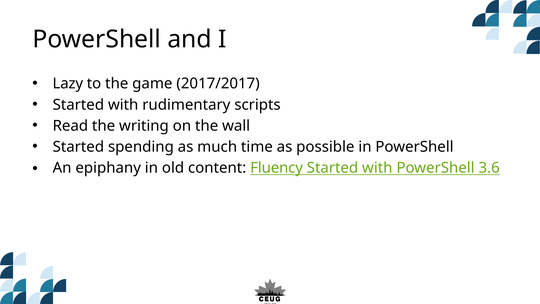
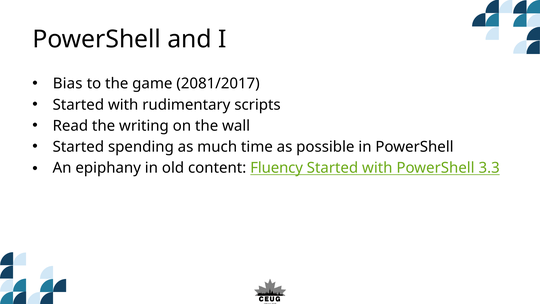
Lazy: Lazy -> Bias
2017/2017: 2017/2017 -> 2081/2017
3.6: 3.6 -> 3.3
